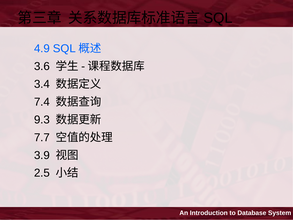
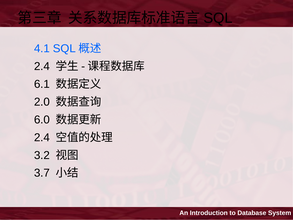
4.9: 4.9 -> 4.1
3.6 at (42, 66): 3.6 -> 2.4
3.4: 3.4 -> 6.1
7.4: 7.4 -> 2.0
9.3: 9.3 -> 6.0
7.7 at (42, 137): 7.7 -> 2.4
3.9: 3.9 -> 3.2
2.5: 2.5 -> 3.7
